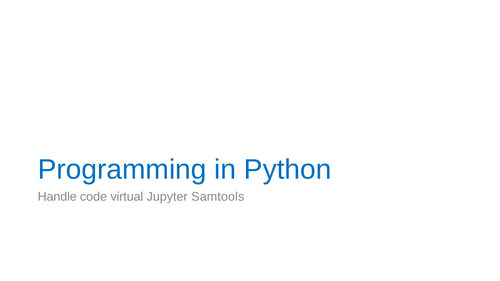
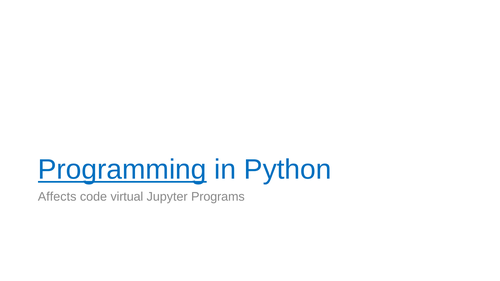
Programming underline: none -> present
Handle: Handle -> Affects
Samtools: Samtools -> Programs
